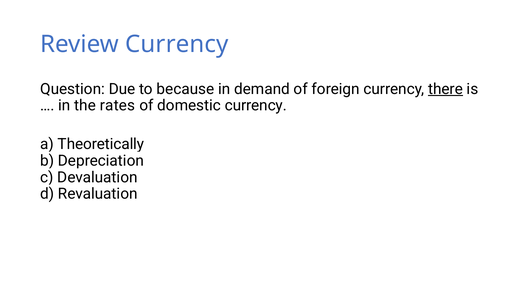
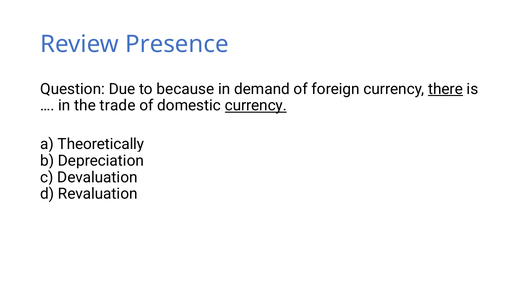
Review Currency: Currency -> Presence
rates: rates -> trade
currency at (256, 106) underline: none -> present
